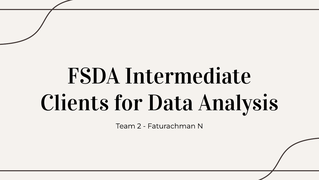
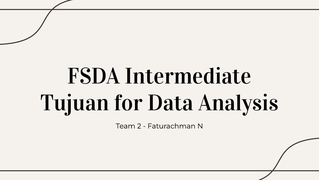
Clients: Clients -> Tujuan
